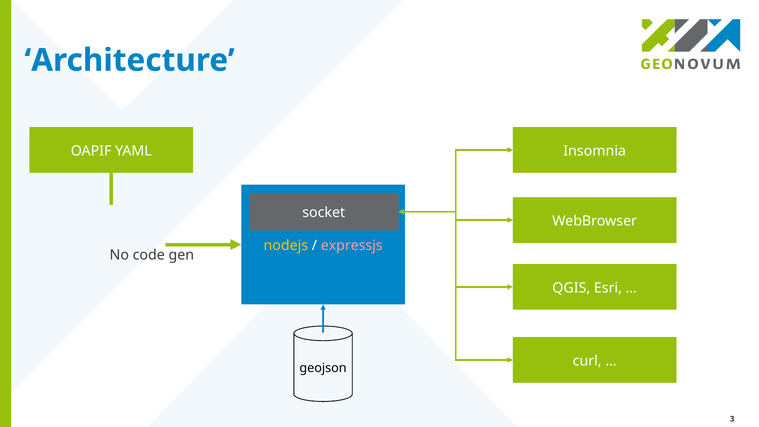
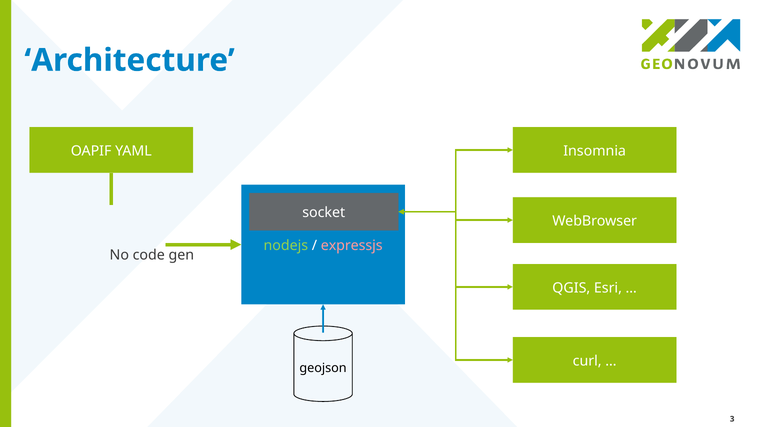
nodejs colour: yellow -> light green
